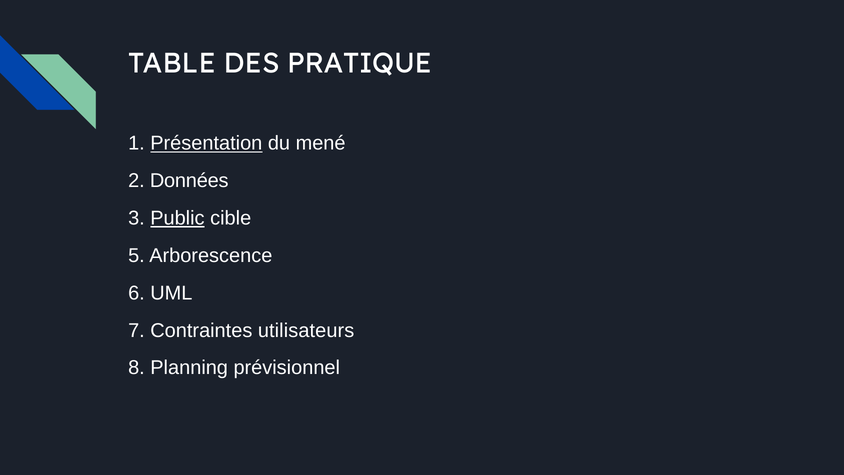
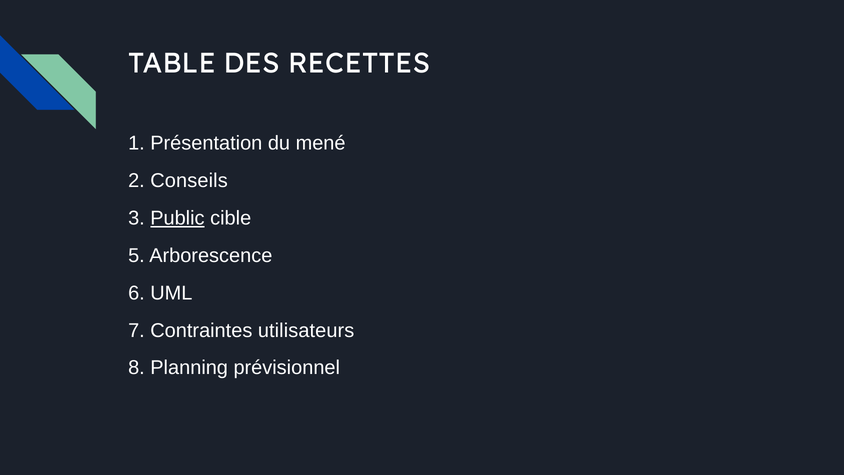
PRATIQUE: PRATIQUE -> RECETTES
Présentation underline: present -> none
Données: Données -> Conseils
